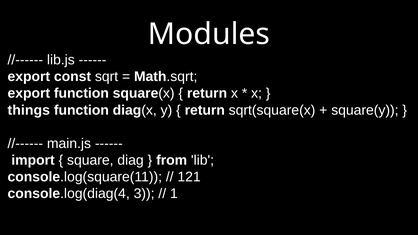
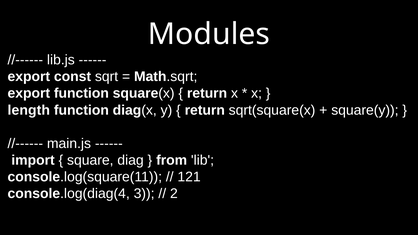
things: things -> length
1: 1 -> 2
